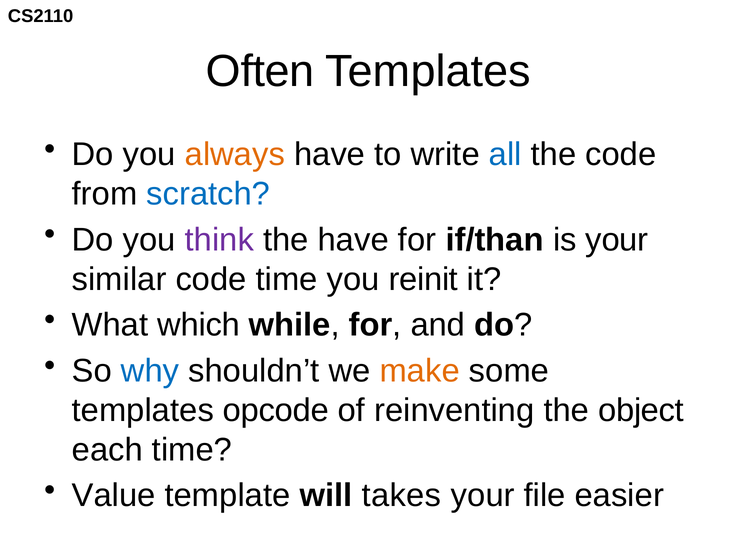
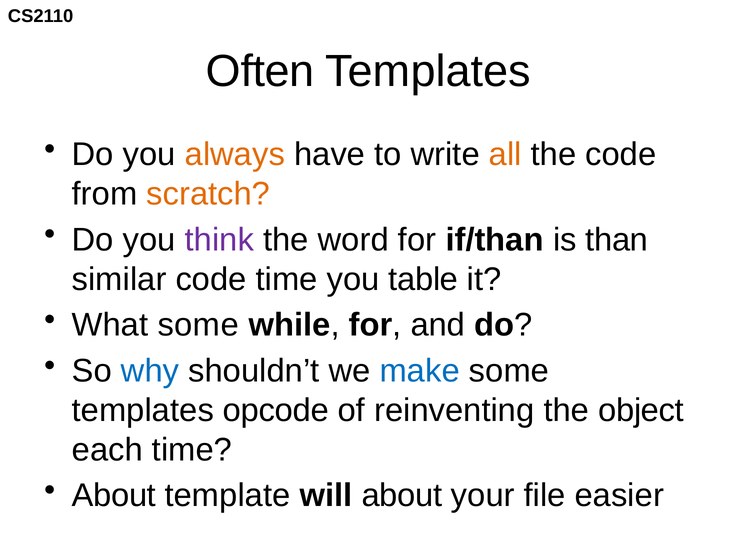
all colour: blue -> orange
scratch colour: blue -> orange
the have: have -> word
is your: your -> than
reinit: reinit -> table
What which: which -> some
make colour: orange -> blue
Value at (114, 495): Value -> About
will takes: takes -> about
